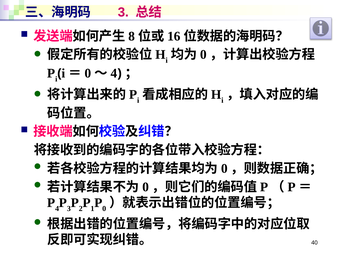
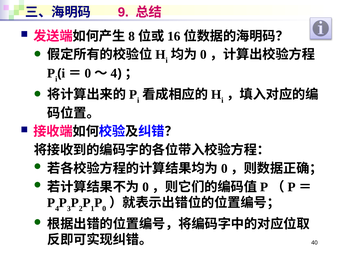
3 at (123, 12): 3 -> 9
